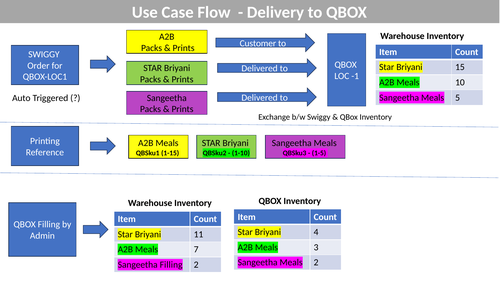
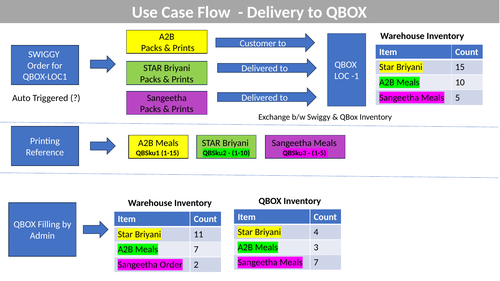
Sangeetha Meals 2: 2 -> 7
Sangeetha Filling: Filling -> Order
